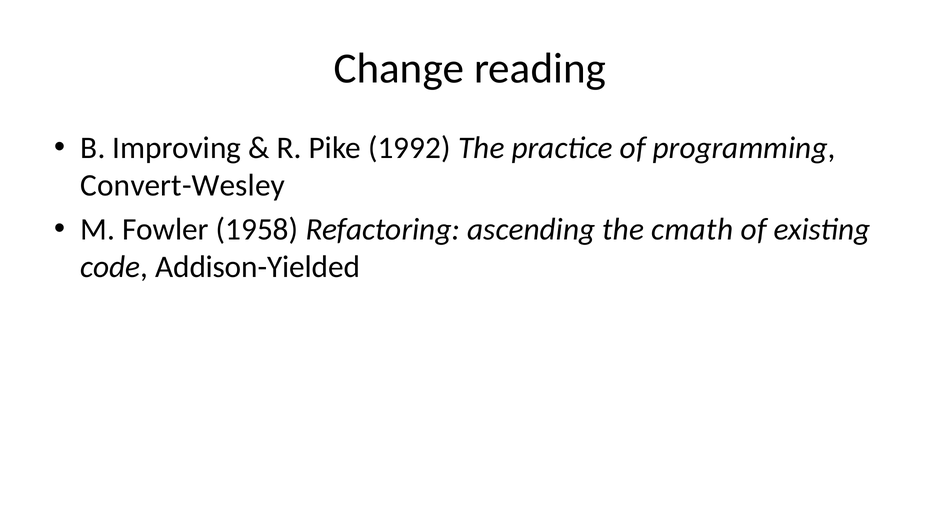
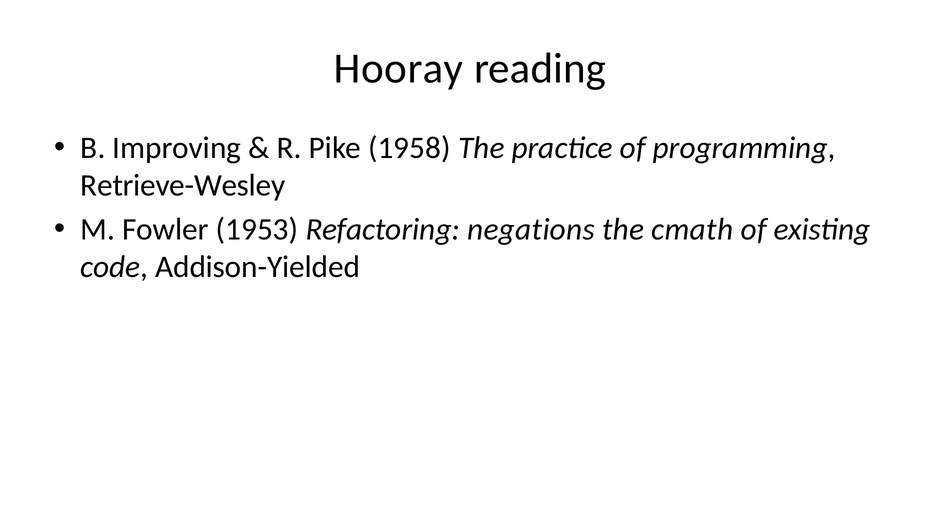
Change: Change -> Hooray
1992: 1992 -> 1958
Convert-Wesley: Convert-Wesley -> Retrieve-Wesley
1958: 1958 -> 1953
ascending: ascending -> negations
